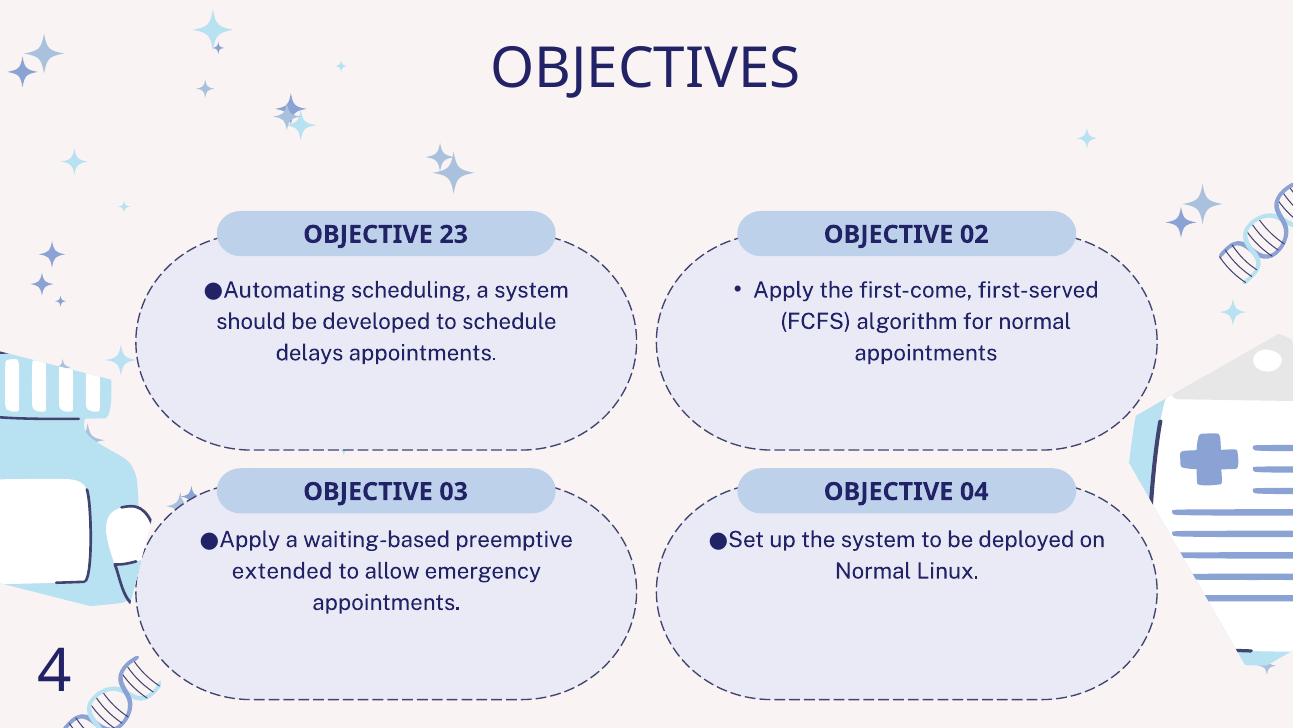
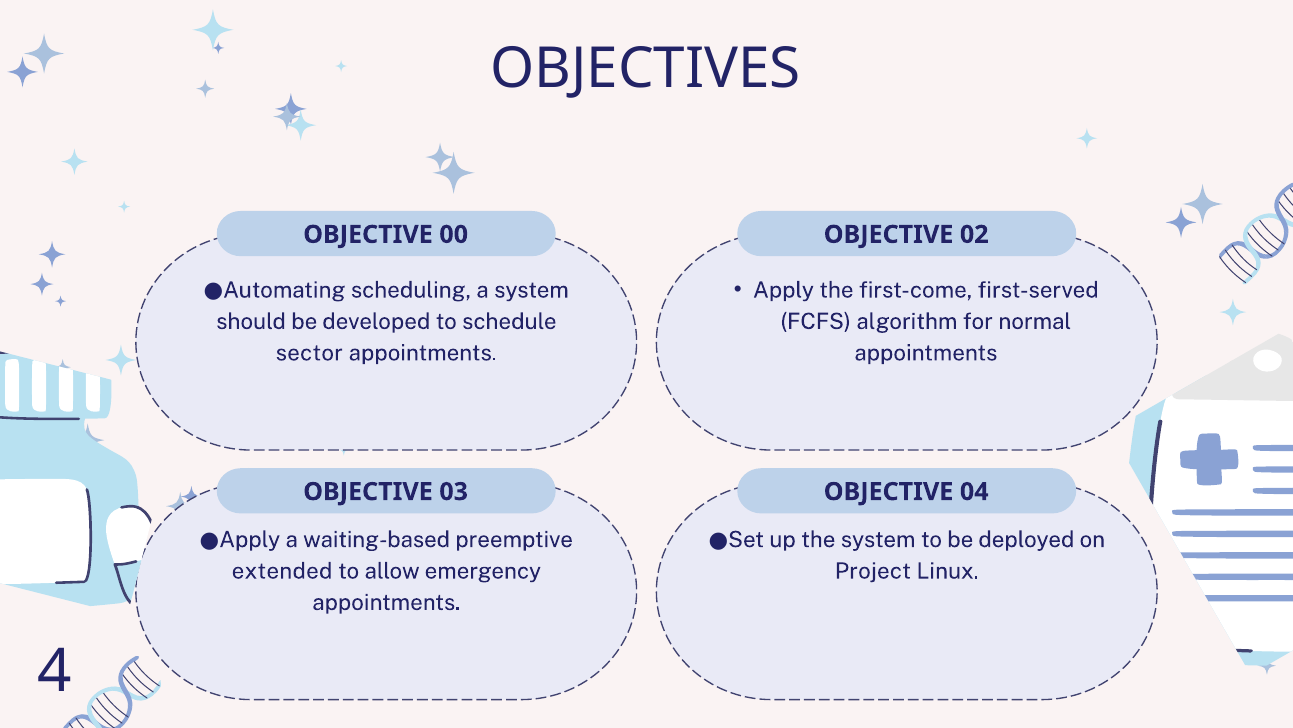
23: 23 -> 00
delays: delays -> sector
Normal at (873, 571): Normal -> Project
